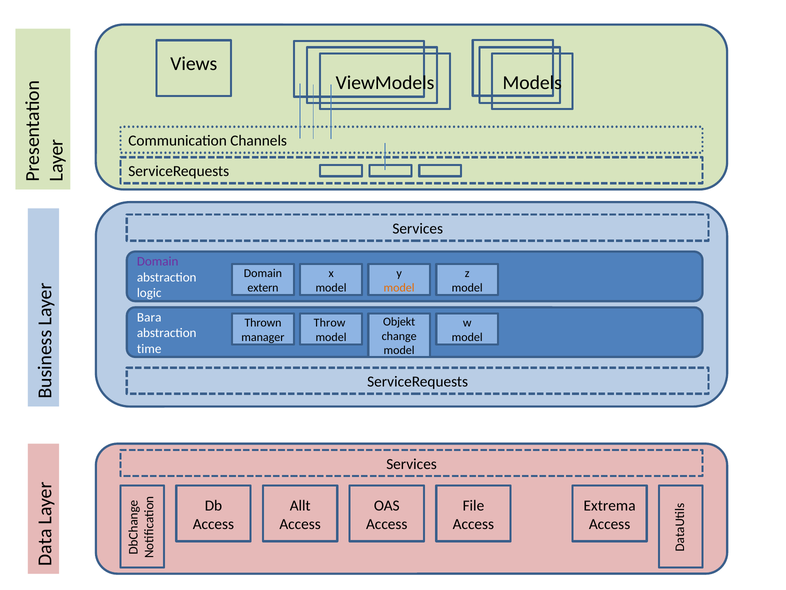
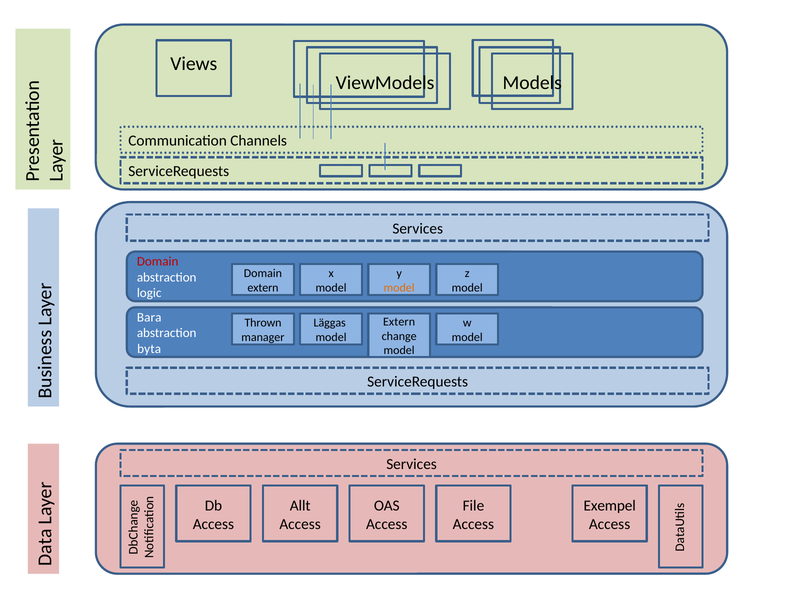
Domain at (158, 261) colour: purple -> red
Objekt at (399, 321): Objekt -> Extern
Throw: Throw -> Läggas
time: time -> byta
Extrema: Extrema -> Exempel
